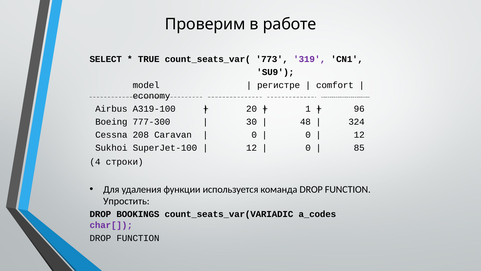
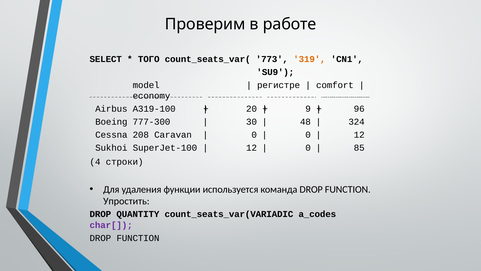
TRUE: TRUE -> ТОГО
319 colour: purple -> orange
1: 1 -> 9
BOOKINGS: BOOKINGS -> QUANTITY
